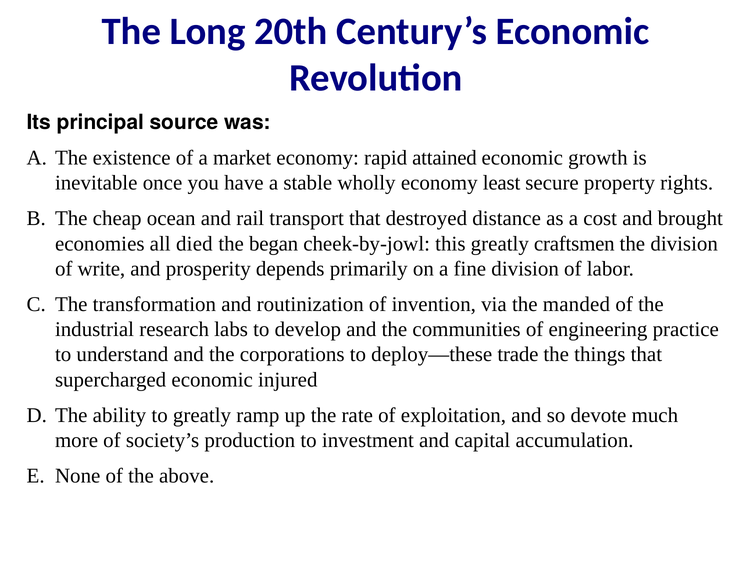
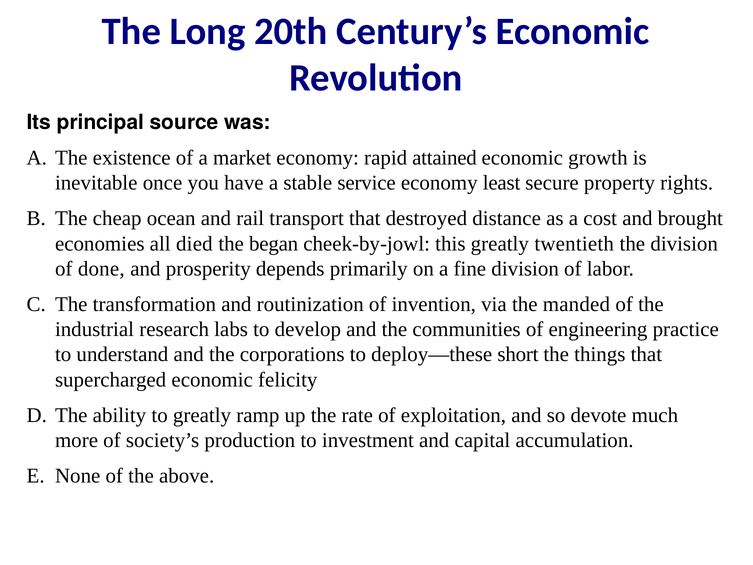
wholly: wholly -> service
craftsmen: craftsmen -> twentieth
write: write -> done
trade: trade -> short
injured: injured -> felicity
